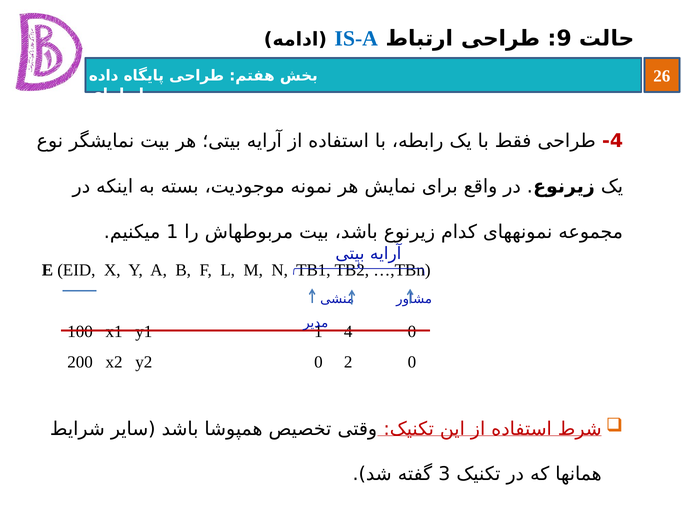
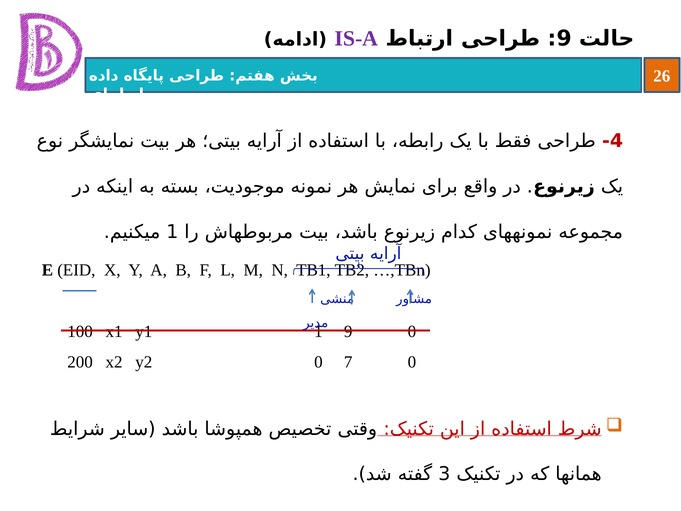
IS-A colour: blue -> purple
4 at (348, 331): 4 -> 9
2: 2 -> 7
